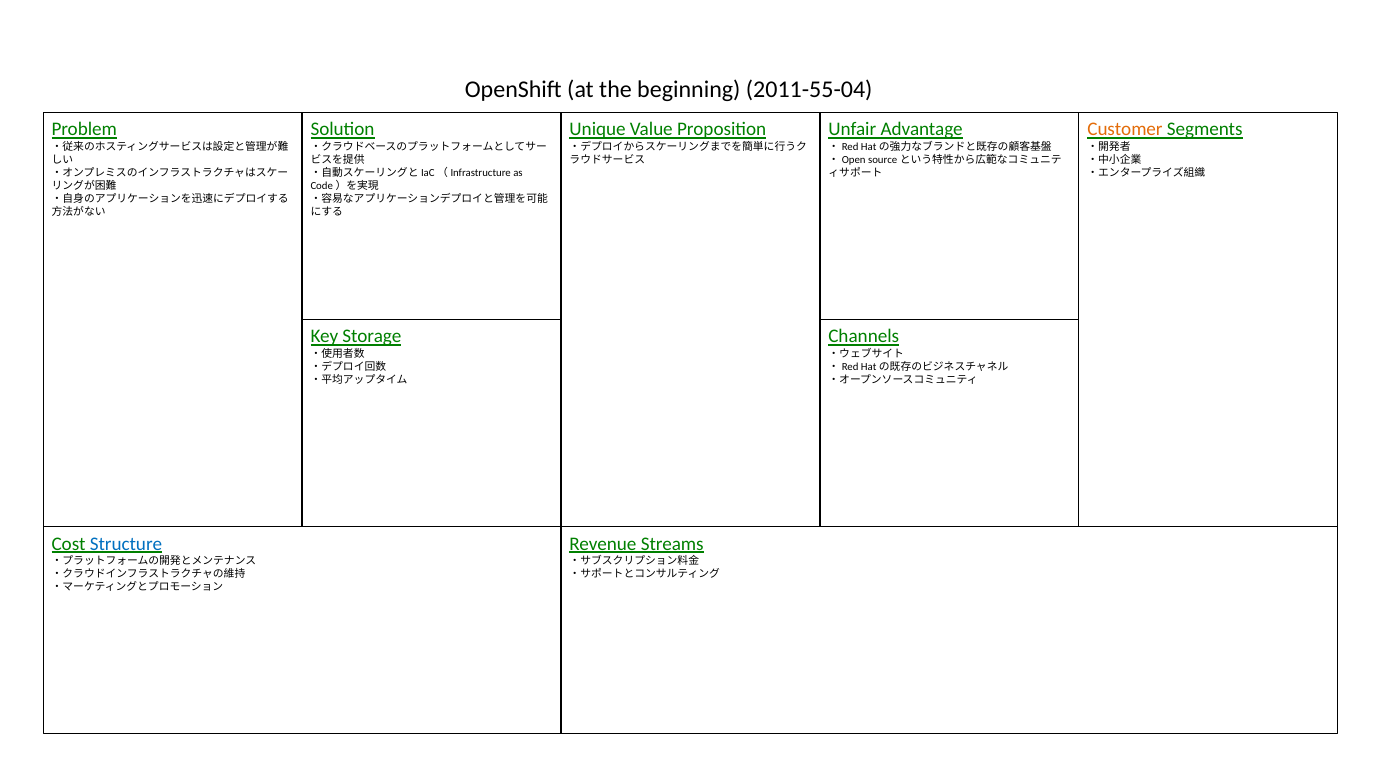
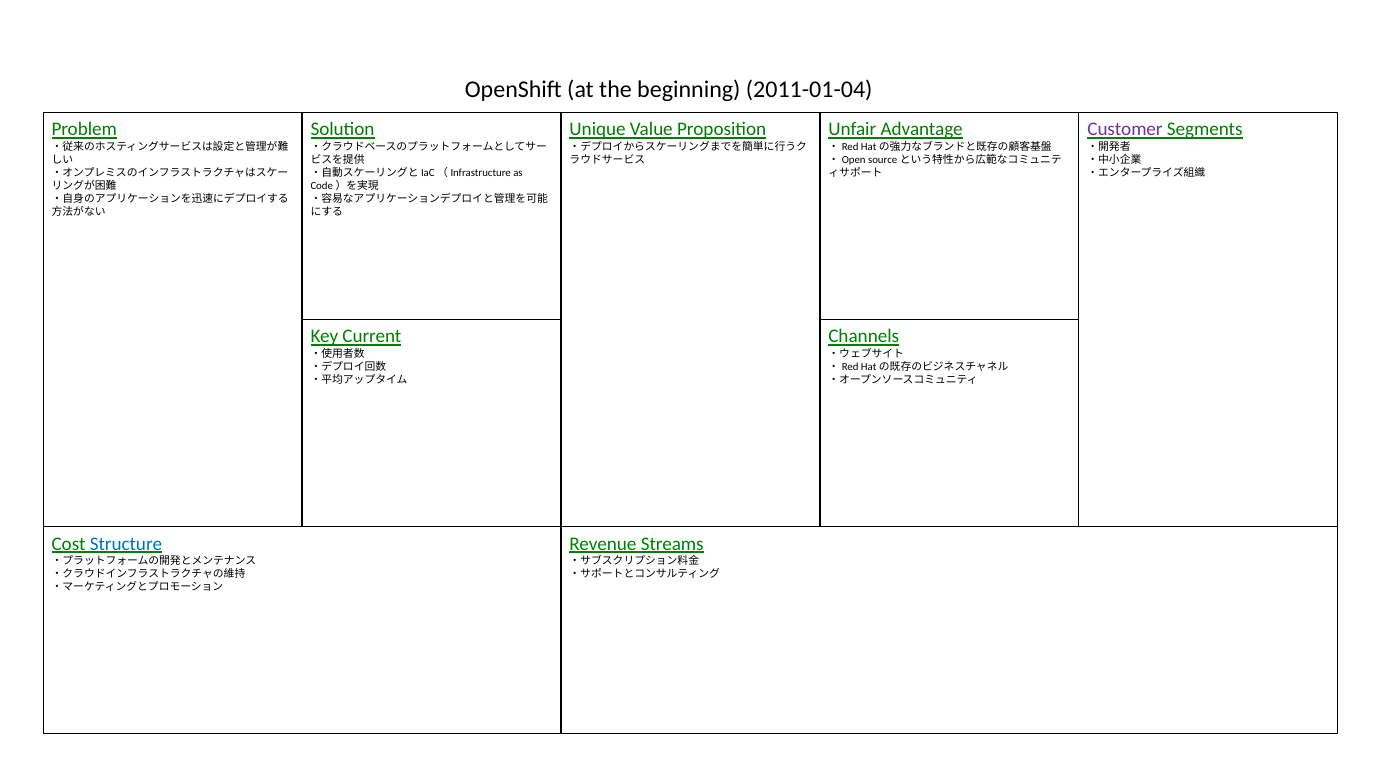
2011-55-04: 2011-55-04 -> 2011-01-04
Customer colour: orange -> purple
Storage: Storage -> Current
